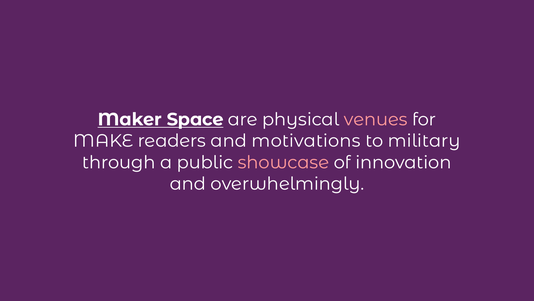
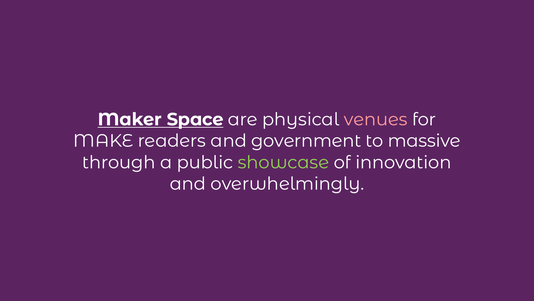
motivations: motivations -> government
military: military -> massive
showcase colour: pink -> light green
